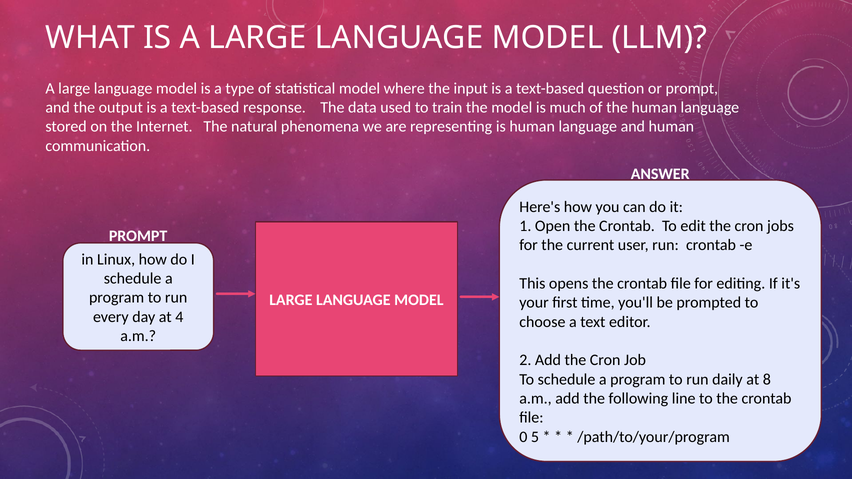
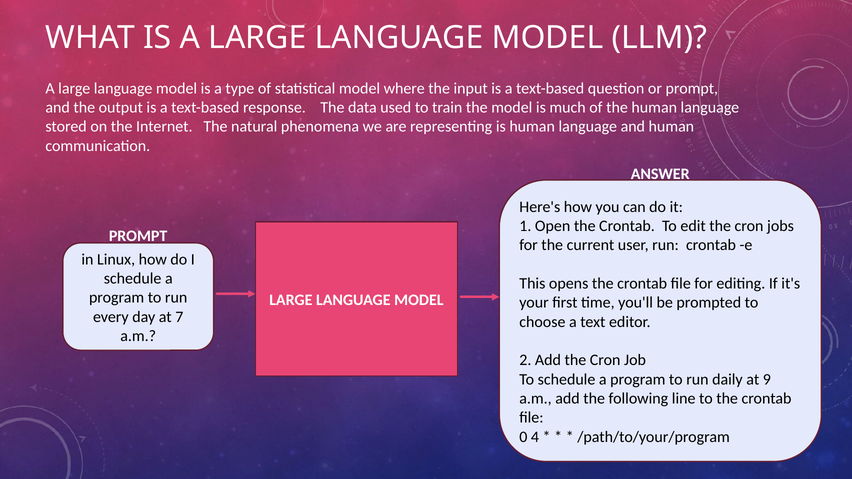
4: 4 -> 7
8: 8 -> 9
5: 5 -> 4
